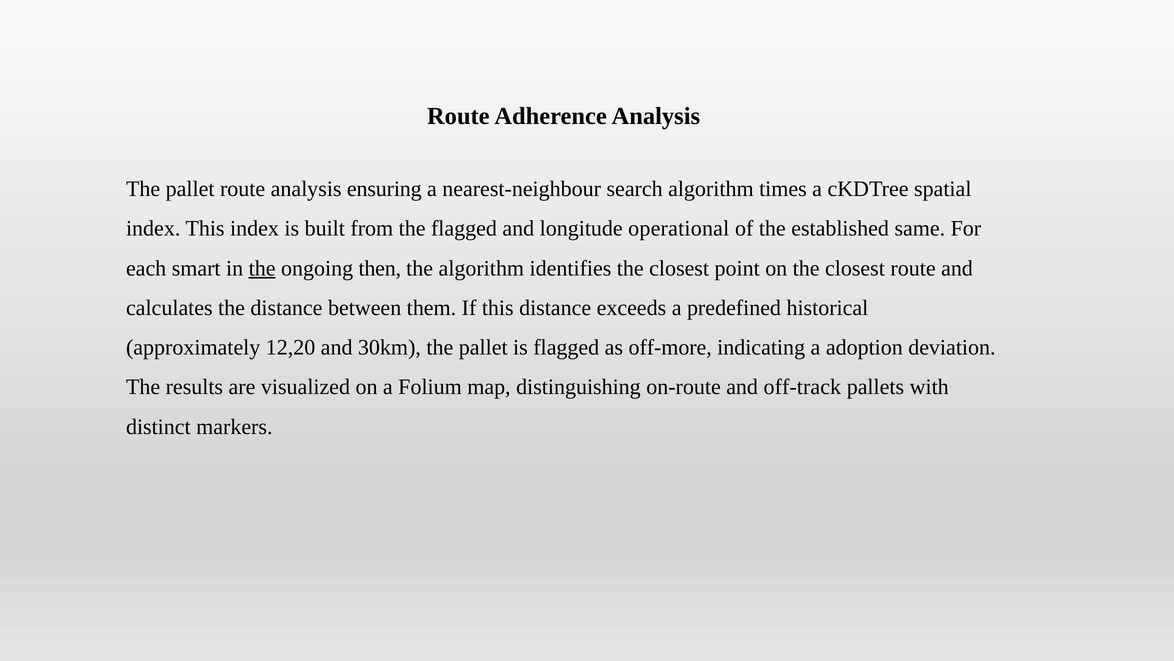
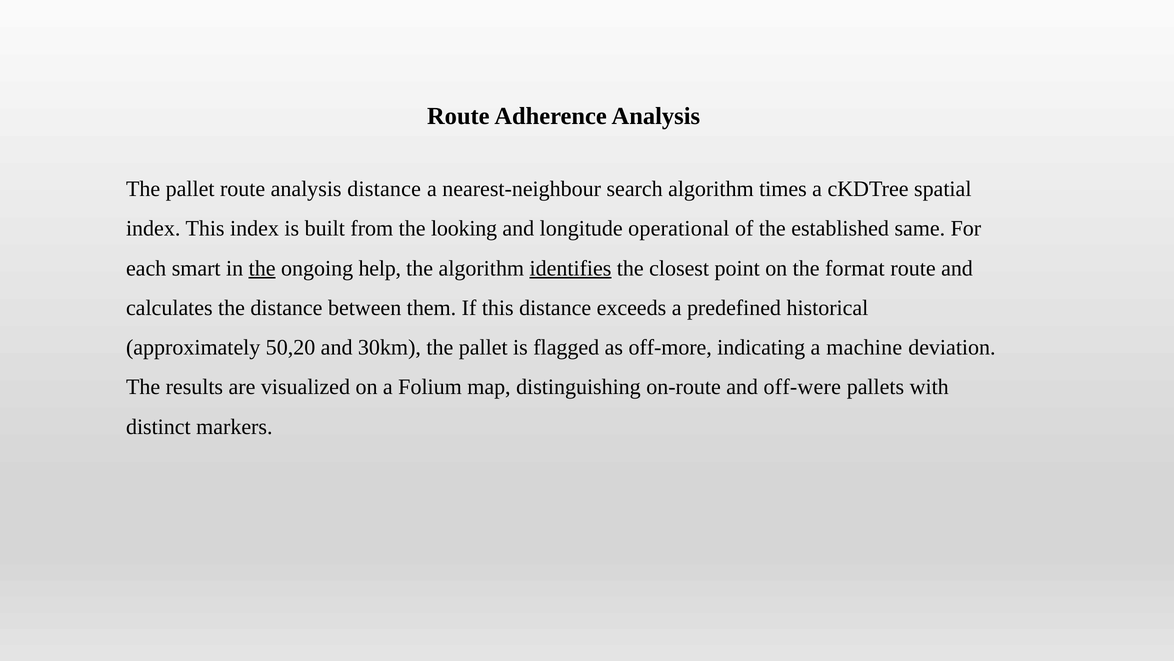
analysis ensuring: ensuring -> distance
the flagged: flagged -> looking
then: then -> help
identifies underline: none -> present
on the closest: closest -> format
12,20: 12,20 -> 50,20
adoption: adoption -> machine
off-track: off-track -> off-were
